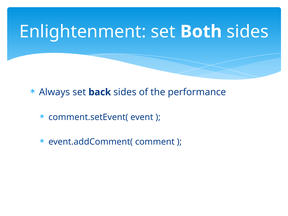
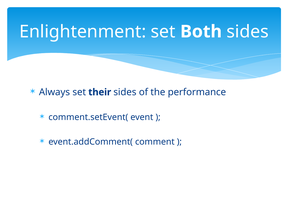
back: back -> their
